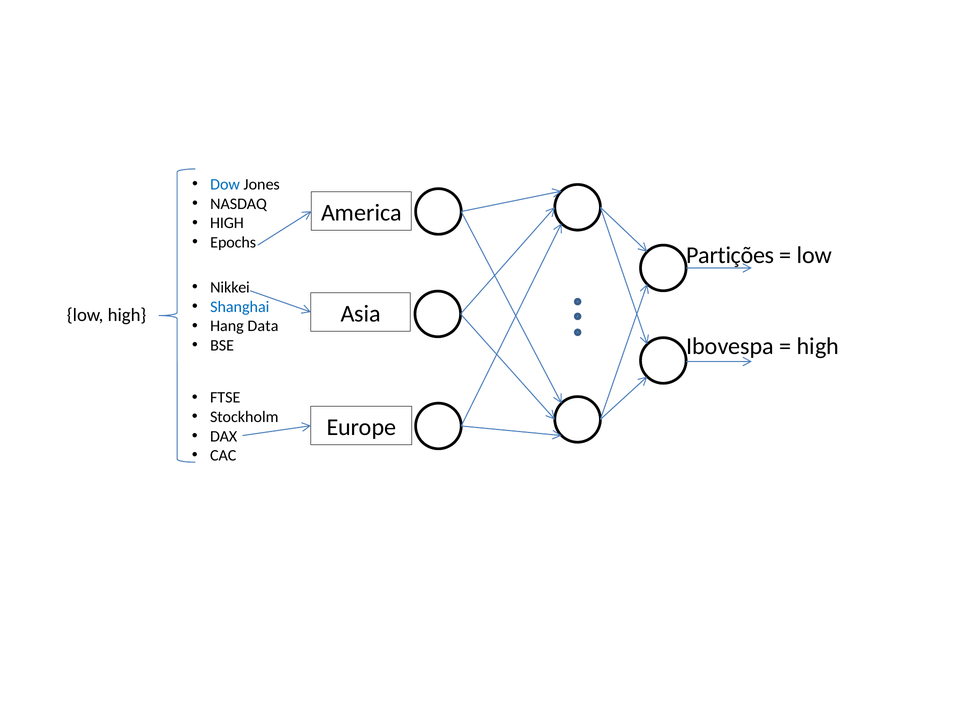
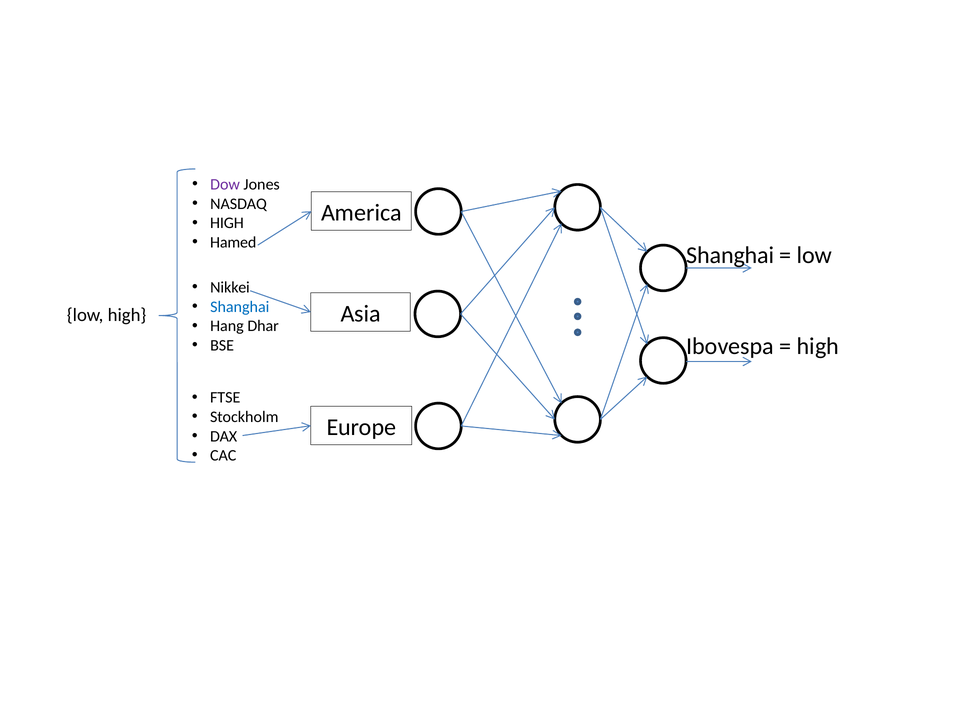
Dow colour: blue -> purple
Epochs: Epochs -> Hamed
Partições at (730, 255): Partições -> Shanghai
Data: Data -> Dhar
